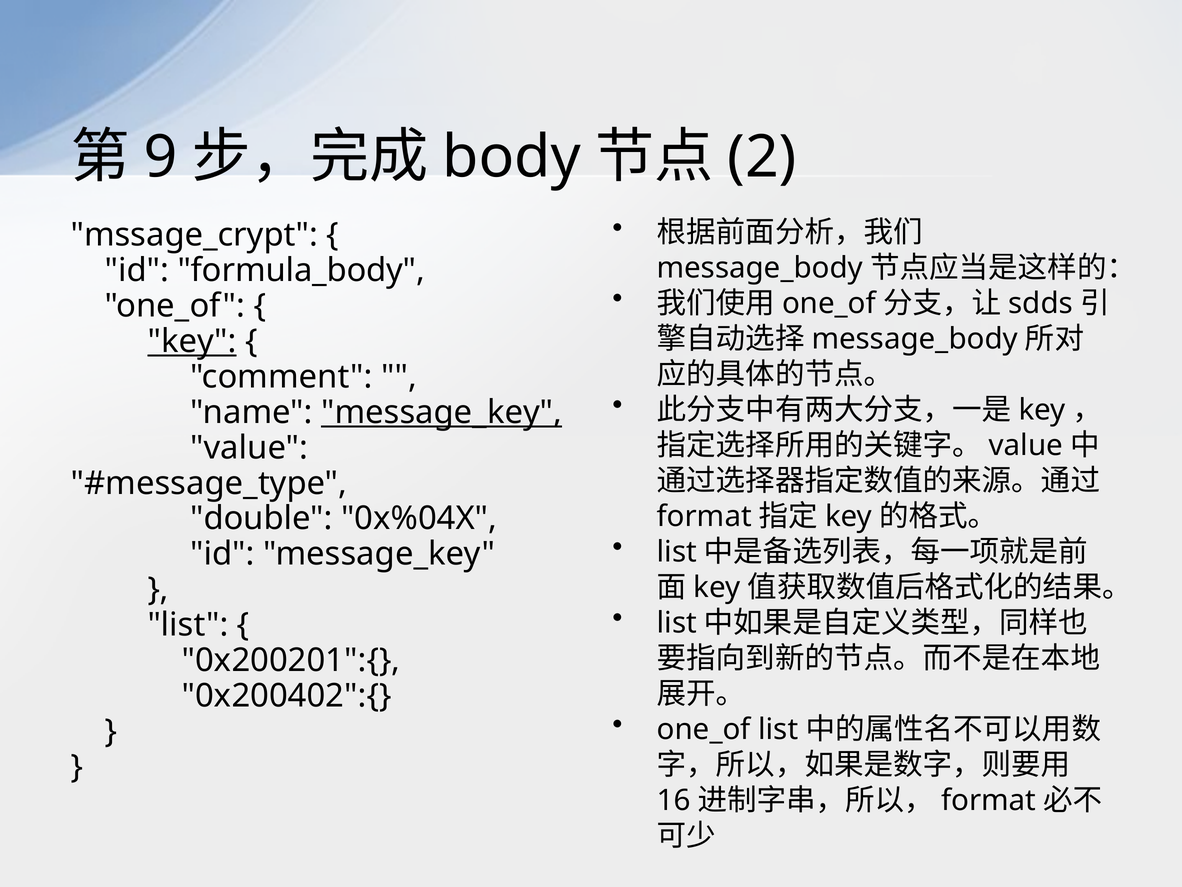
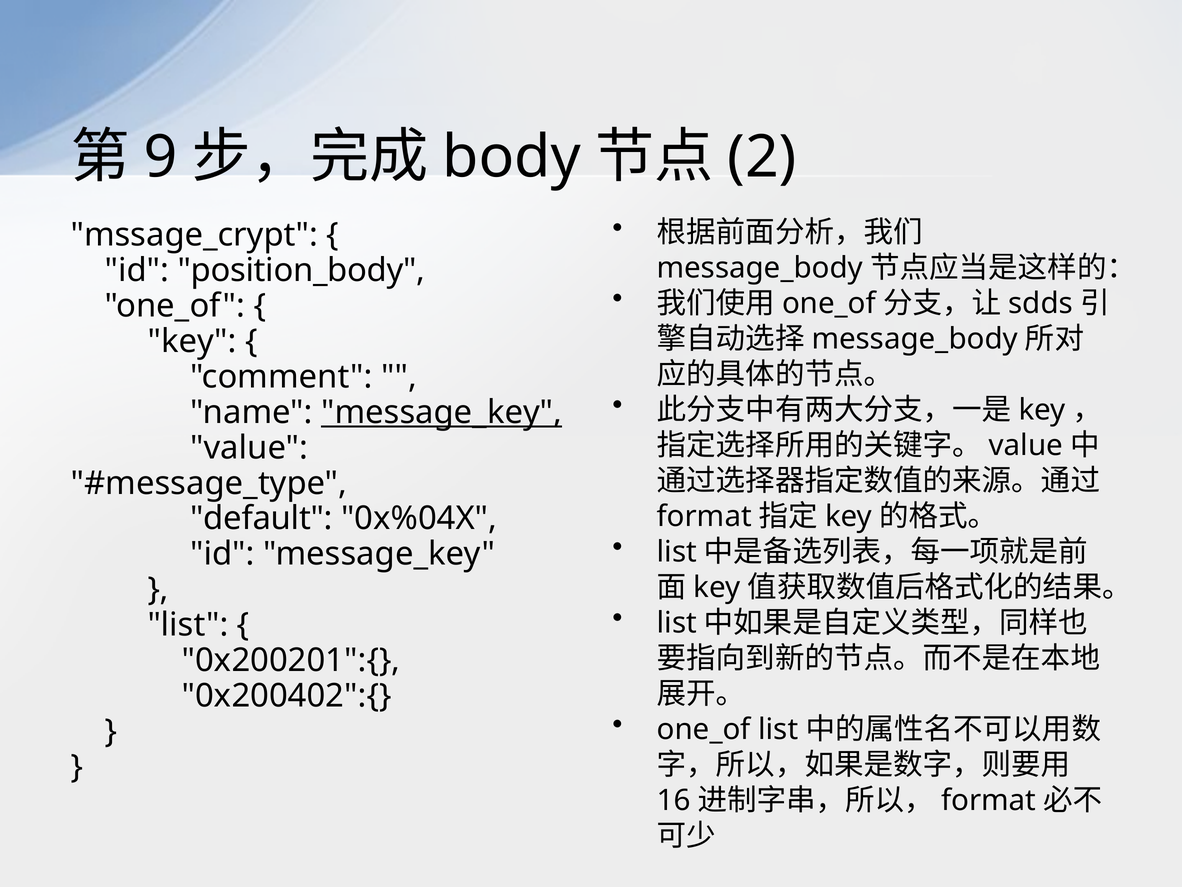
formula_body: formula_body -> position_body
key underline: present -> none
double: double -> default
